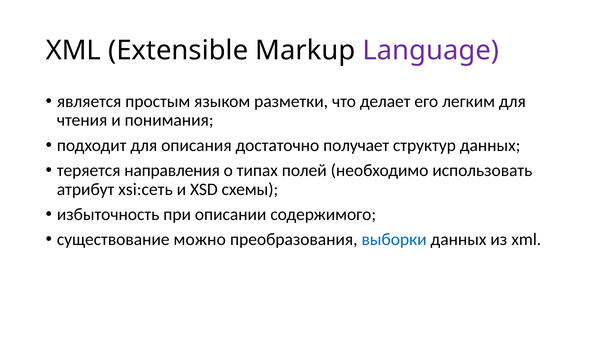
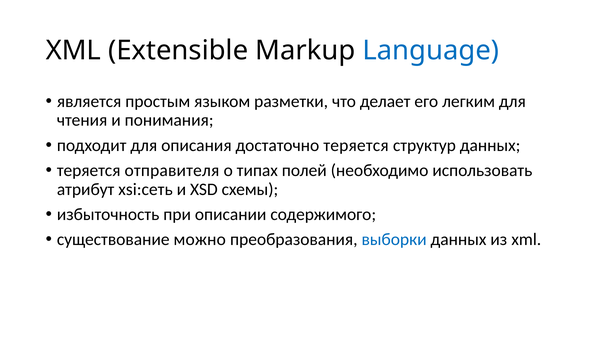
Language colour: purple -> blue
достаточно получает: получает -> теряется
направления: направления -> отправителя
